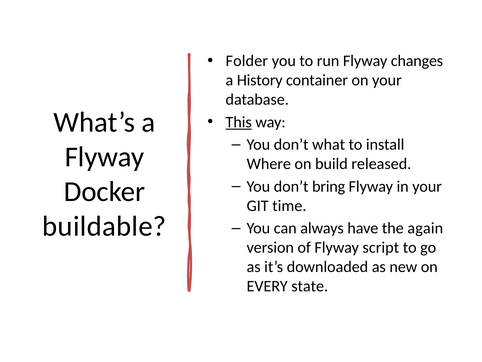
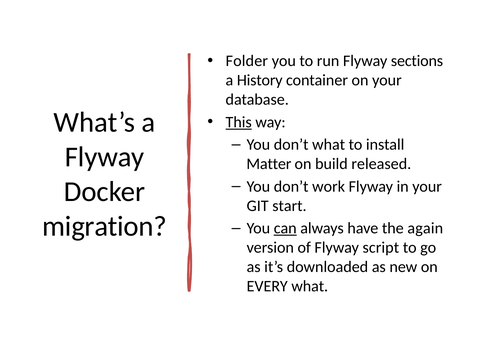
changes: changes -> sections
Where: Where -> Matter
bring: bring -> work
time: time -> start
buildable: buildable -> migration
can underline: none -> present
EVERY state: state -> what
